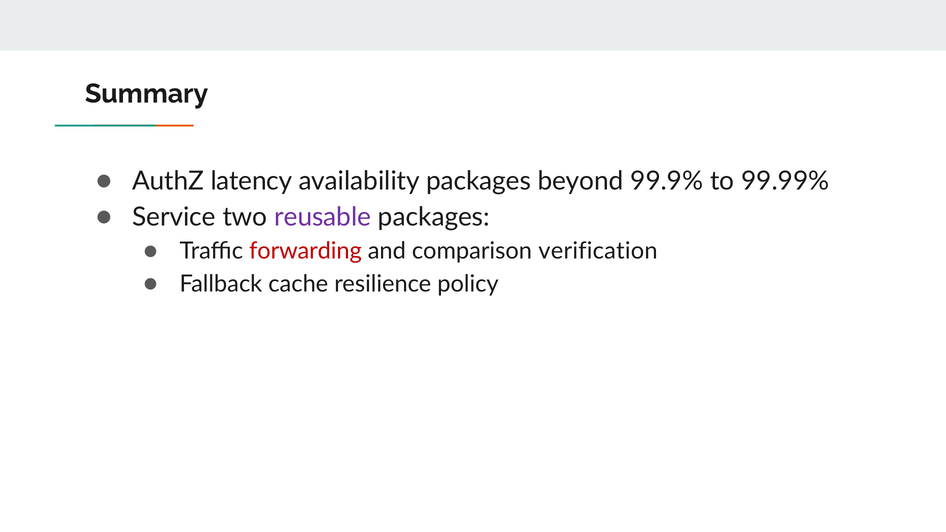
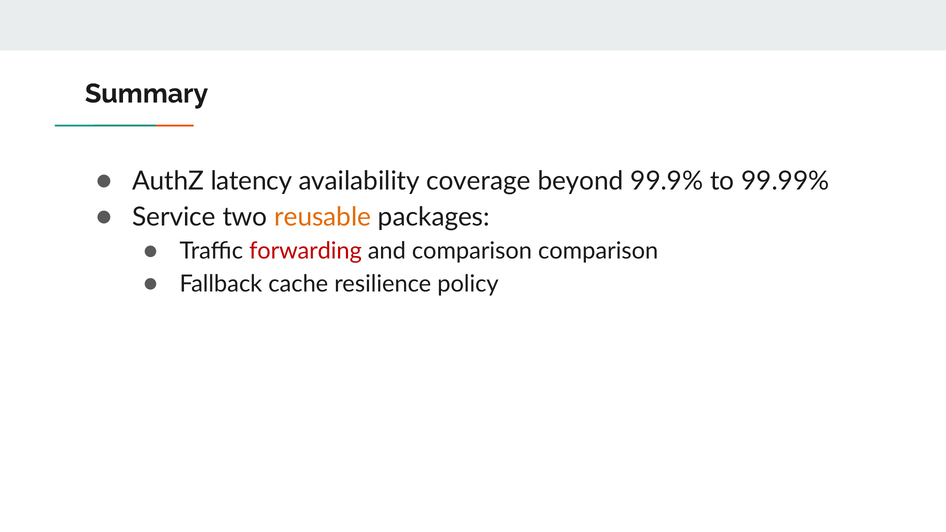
availability packages: packages -> coverage
reusable colour: purple -> orange
comparison verification: verification -> comparison
